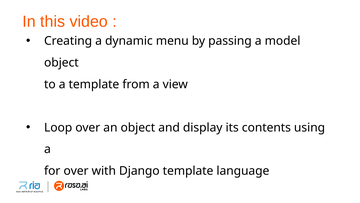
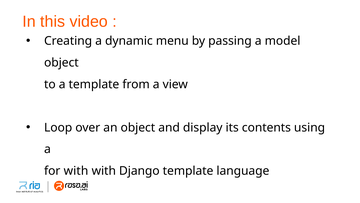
for over: over -> with
